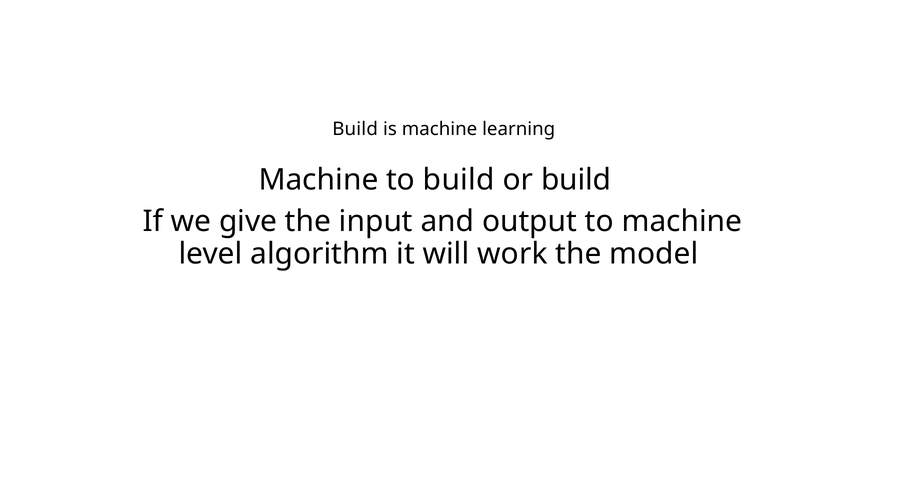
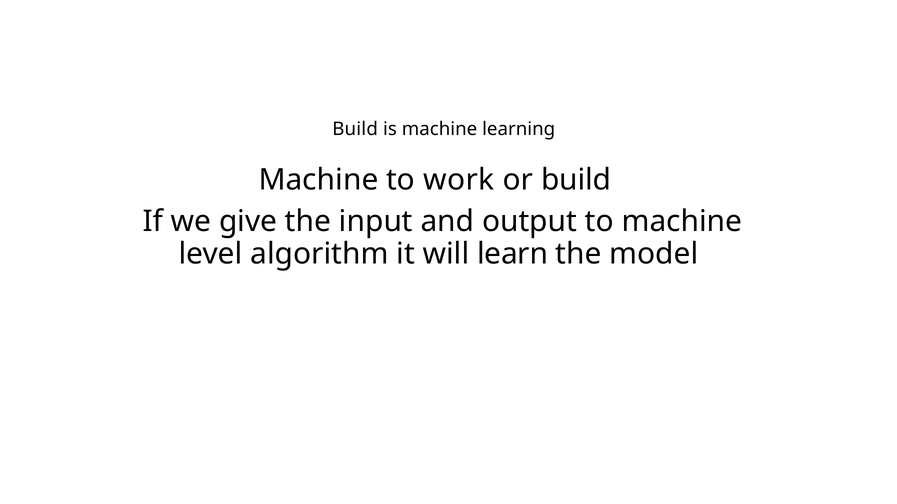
to build: build -> work
work: work -> learn
